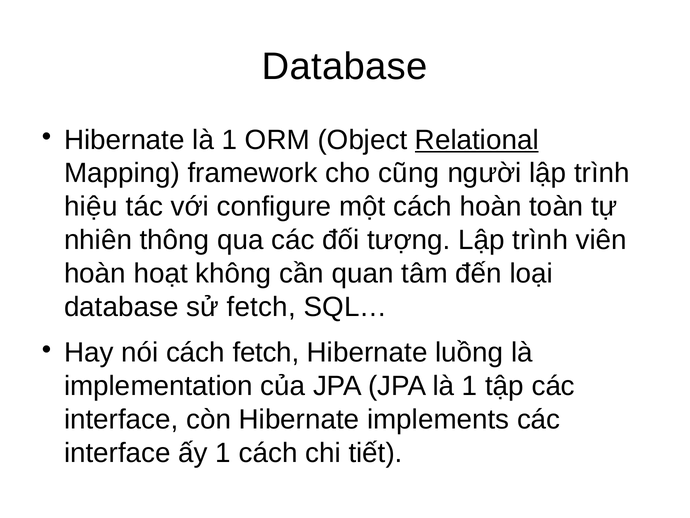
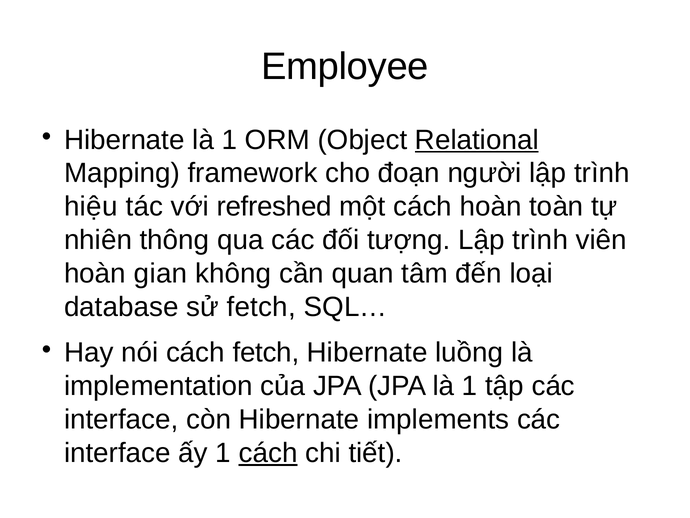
Database at (345, 66): Database -> Employee
cũng: cũng -> đoạn
configure: configure -> refreshed
hoạt: hoạt -> gian
cách at (268, 452) underline: none -> present
